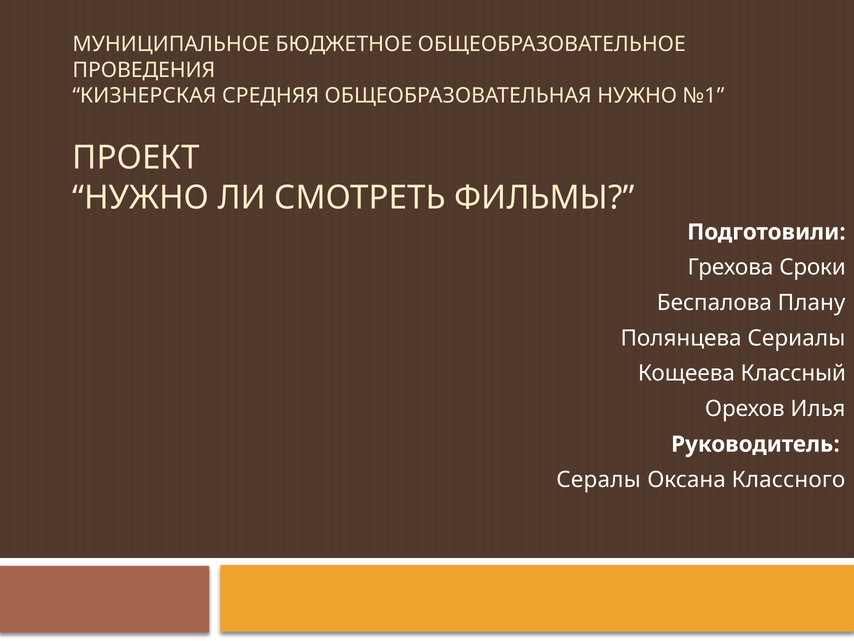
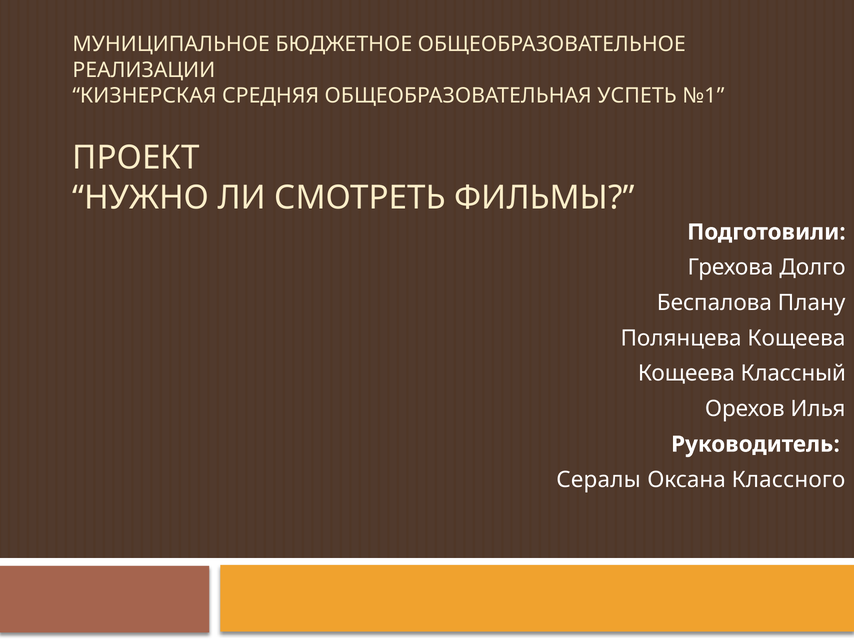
ПРОВЕДЕНИЯ: ПРОВЕДЕНИЯ -> РЕАЛИЗАЦИИ
ОБЩЕОБРАЗОВАТЕЛЬНАЯ НУЖНО: НУЖНО -> УСПЕТЬ
Сроки: Сроки -> Долго
Полянцева Сериалы: Сериалы -> Кощеева
